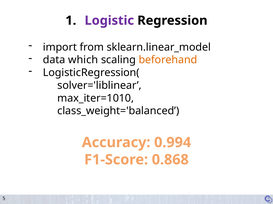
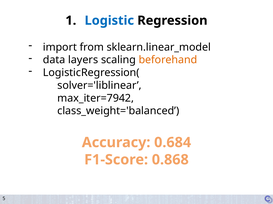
Logistic colour: purple -> blue
which: which -> layers
max_iter=1010: max_iter=1010 -> max_iter=7942
0.994: 0.994 -> 0.684
